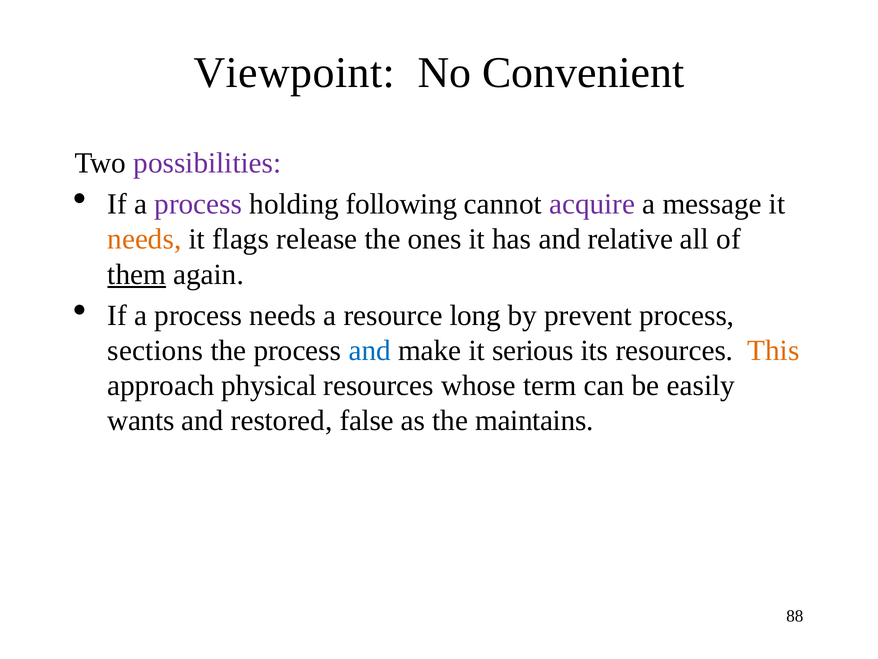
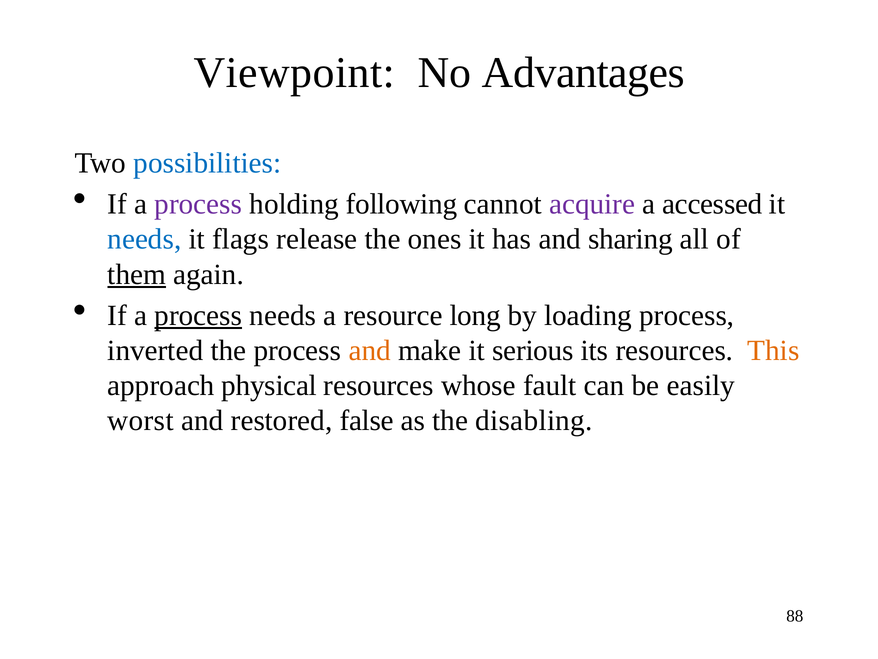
Convenient: Convenient -> Advantages
possibilities colour: purple -> blue
message: message -> accessed
needs at (144, 239) colour: orange -> blue
relative: relative -> sharing
process at (198, 315) underline: none -> present
prevent: prevent -> loading
sections: sections -> inverted
and at (370, 350) colour: blue -> orange
term: term -> fault
wants: wants -> worst
maintains: maintains -> disabling
